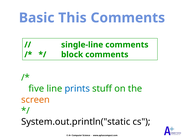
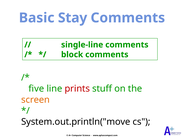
This: This -> Stay
prints colour: blue -> red
System.out.println("static: System.out.println("static -> System.out.println("move
